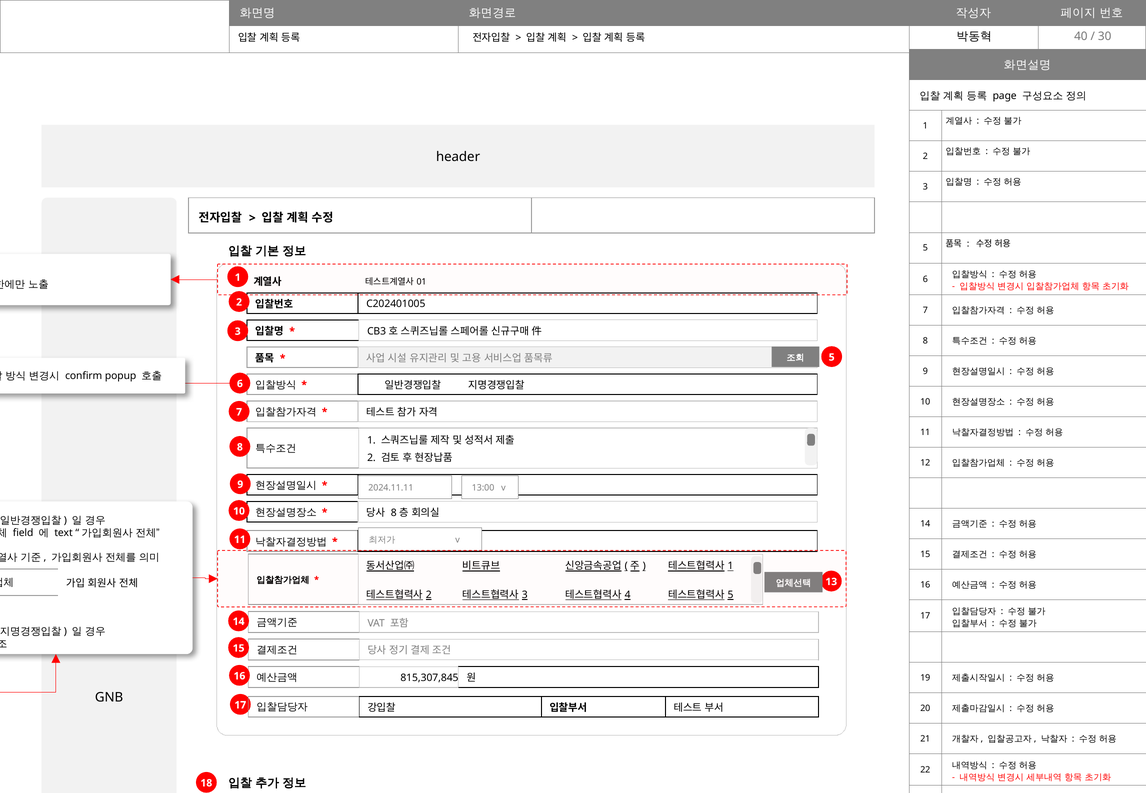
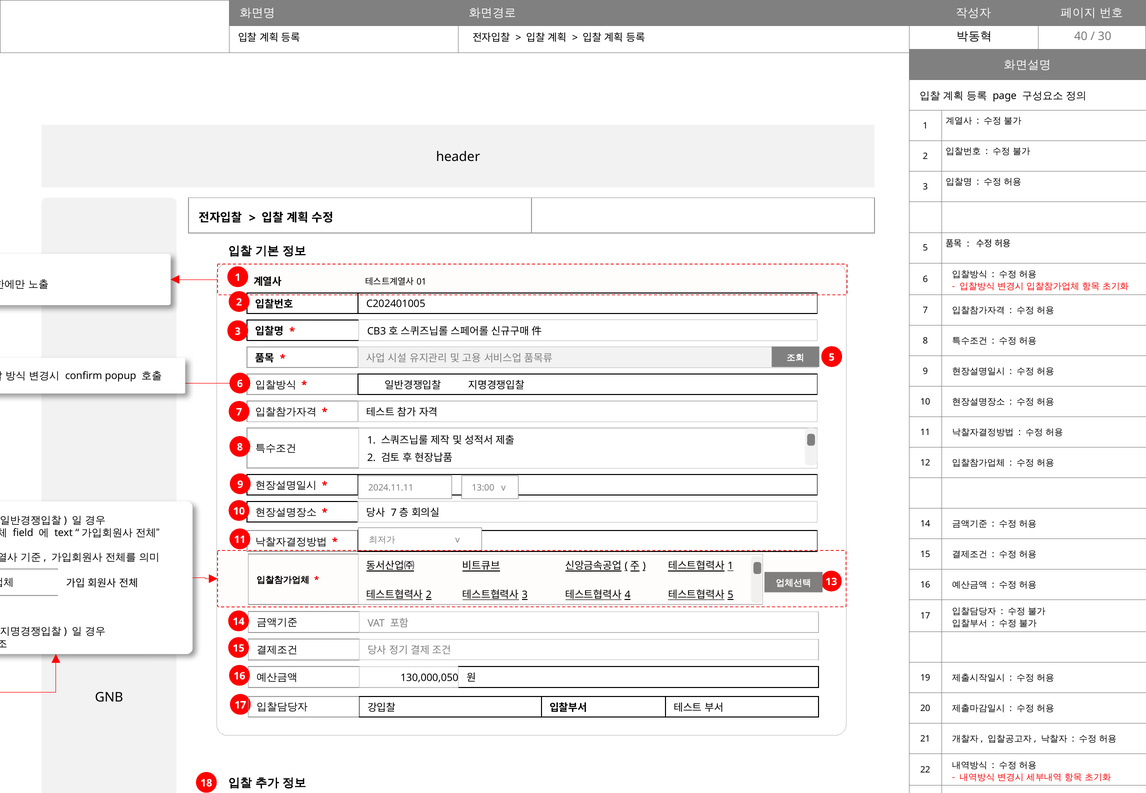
8 at (394, 513): 8 -> 7
815,307,845: 815,307,845 -> 130,000,050
